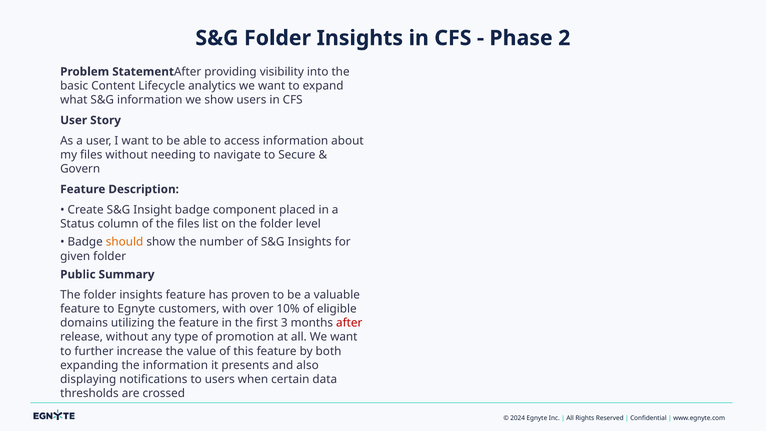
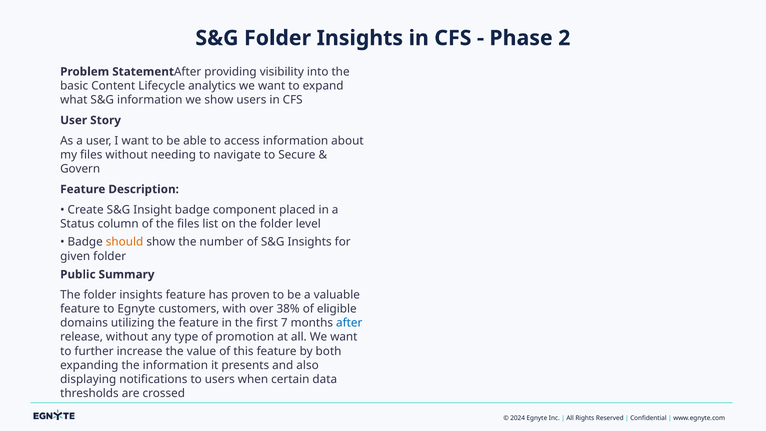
10%: 10% -> 38%
3: 3 -> 7
after colour: red -> blue
